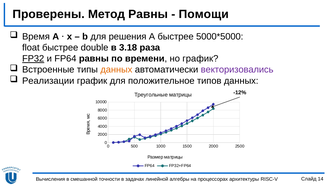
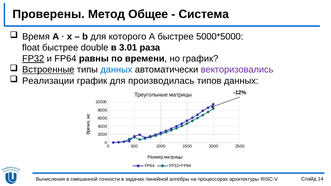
Метод Равны: Равны -> Общее
Помощи: Помощи -> Система
решения: решения -> которого
3.18: 3.18 -> 3.01
Встроенные underline: none -> present
данных at (116, 70) colour: orange -> blue
положительное: положительное -> производилась
